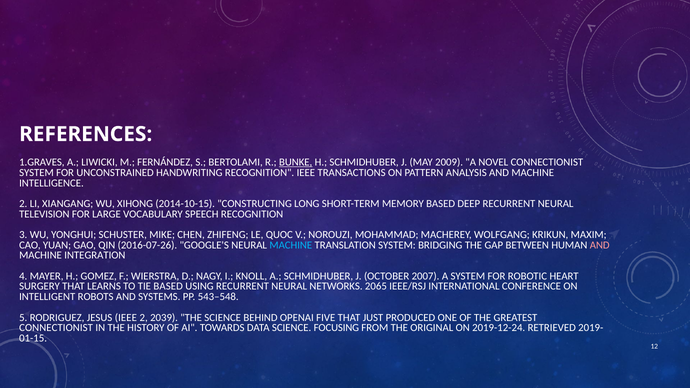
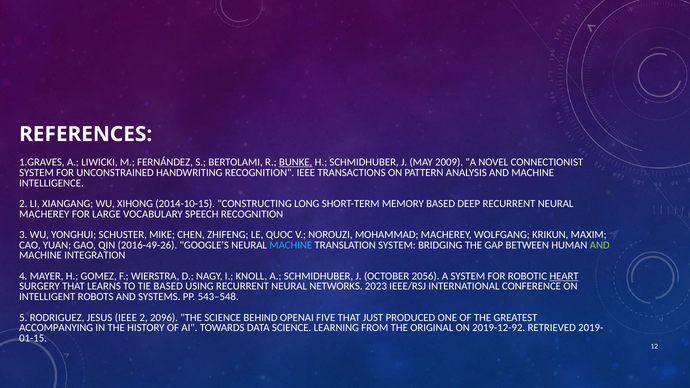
TELEVISION at (44, 214): TELEVISION -> MACHEREY
2016-07-26: 2016-07-26 -> 2016-49-26
AND at (600, 245) colour: pink -> light green
2007: 2007 -> 2056
HEART underline: none -> present
2065: 2065 -> 2023
2039: 2039 -> 2096
CONNECTIONIST at (56, 328): CONNECTIONIST -> ACCOMPANYING
FOCUSING: FOCUSING -> LEARNING
2019-12-24: 2019-12-24 -> 2019-12-92
